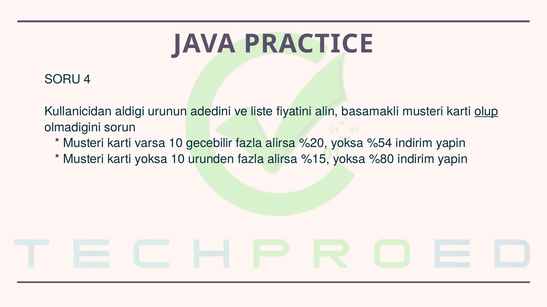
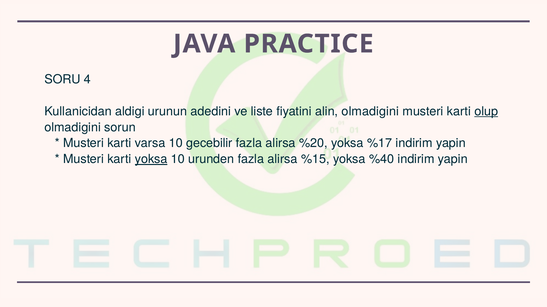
alin basamakli: basamakli -> olmadigini
%54: %54 -> %17
yoksa at (151, 159) underline: none -> present
%80: %80 -> %40
